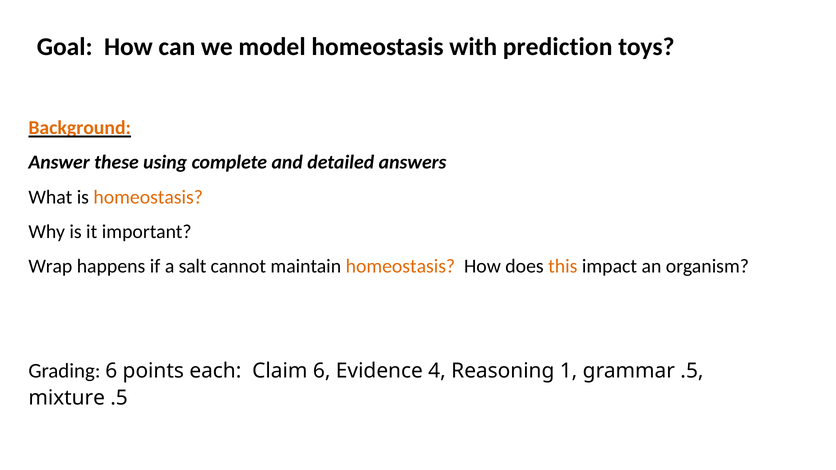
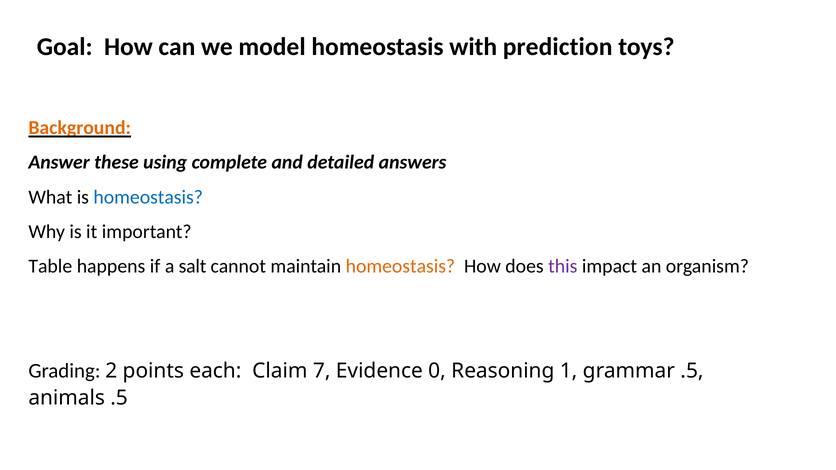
homeostasis at (148, 197) colour: orange -> blue
Wrap: Wrap -> Table
this colour: orange -> purple
Grading 6: 6 -> 2
Claim 6: 6 -> 7
4: 4 -> 0
mixture: mixture -> animals
